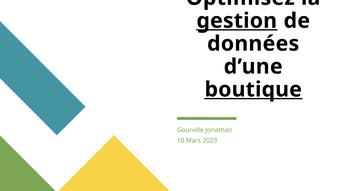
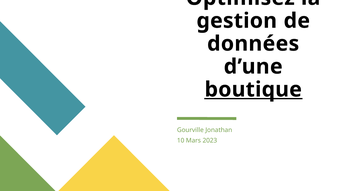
gestion underline: present -> none
